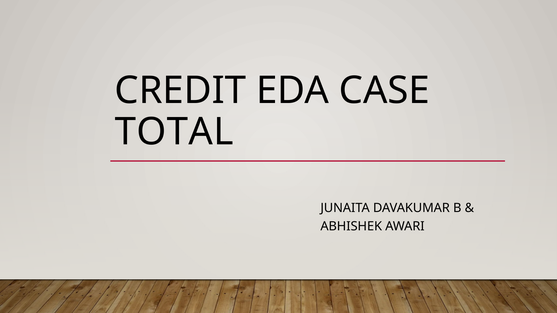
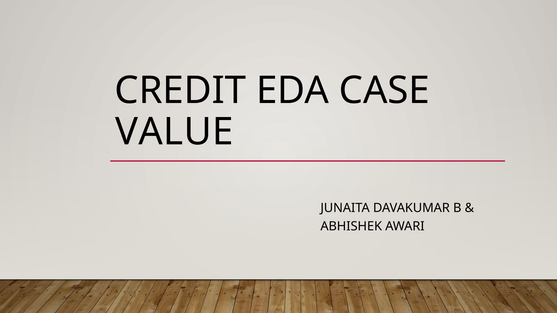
TOTAL: TOTAL -> VALUE
